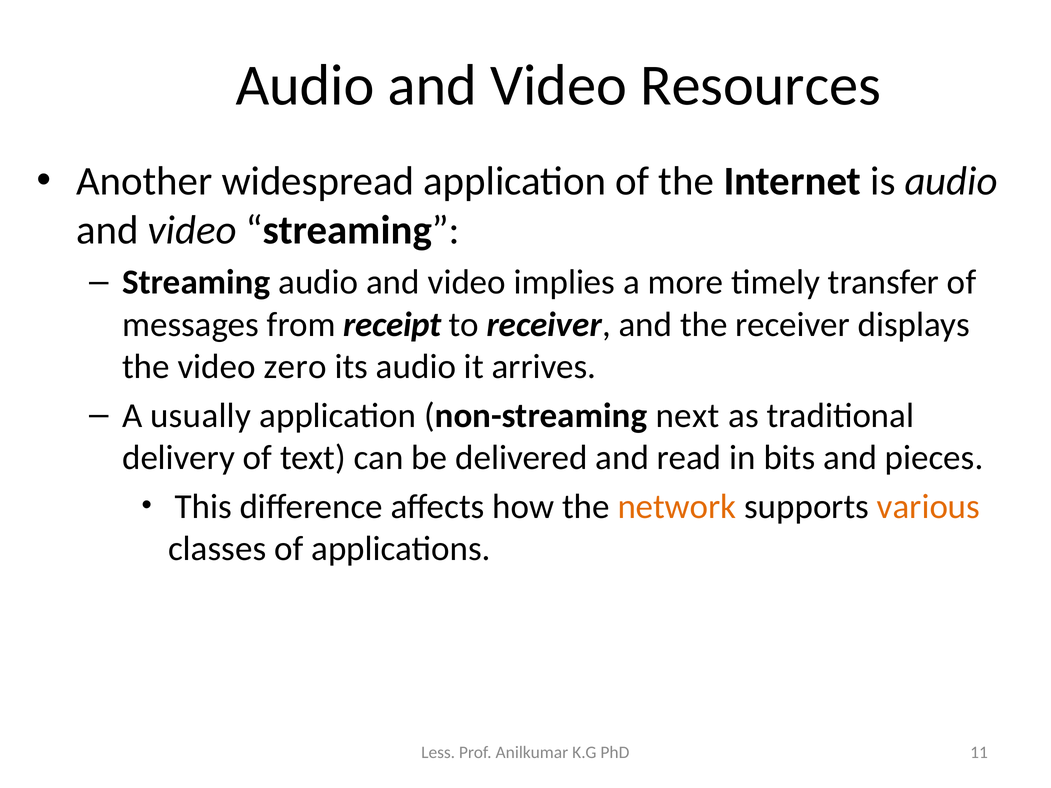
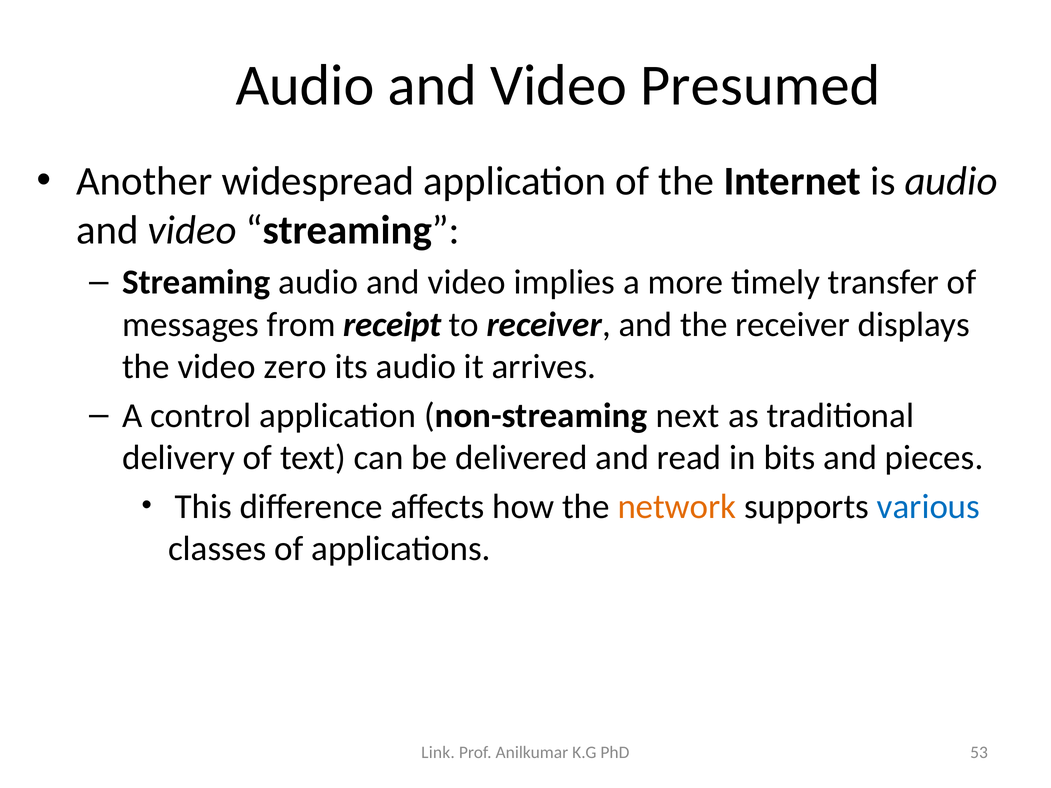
Resources: Resources -> Presumed
usually: usually -> control
various colour: orange -> blue
Less: Less -> Link
11: 11 -> 53
